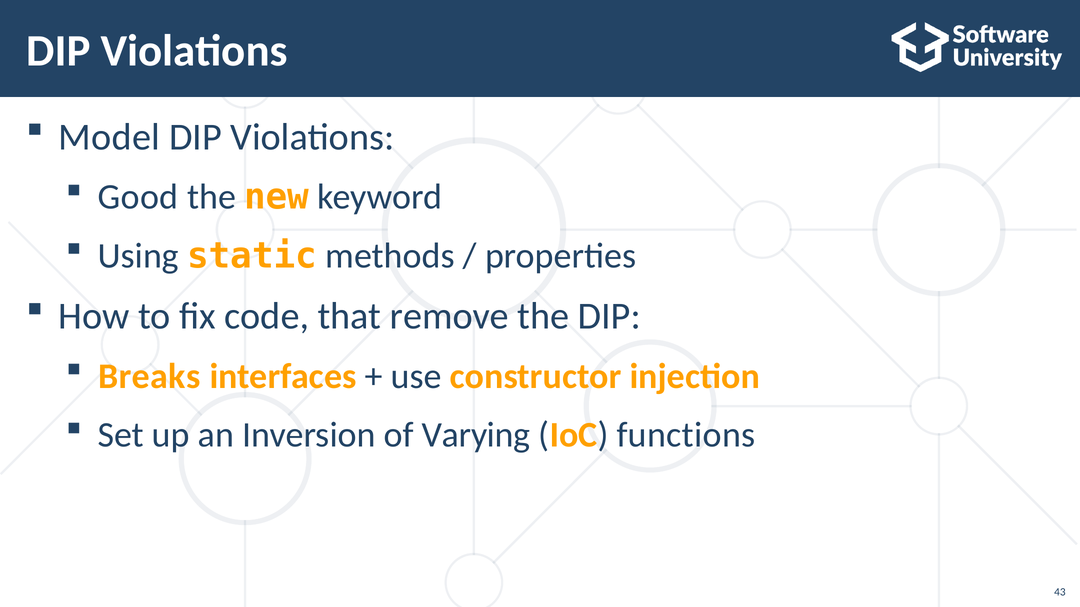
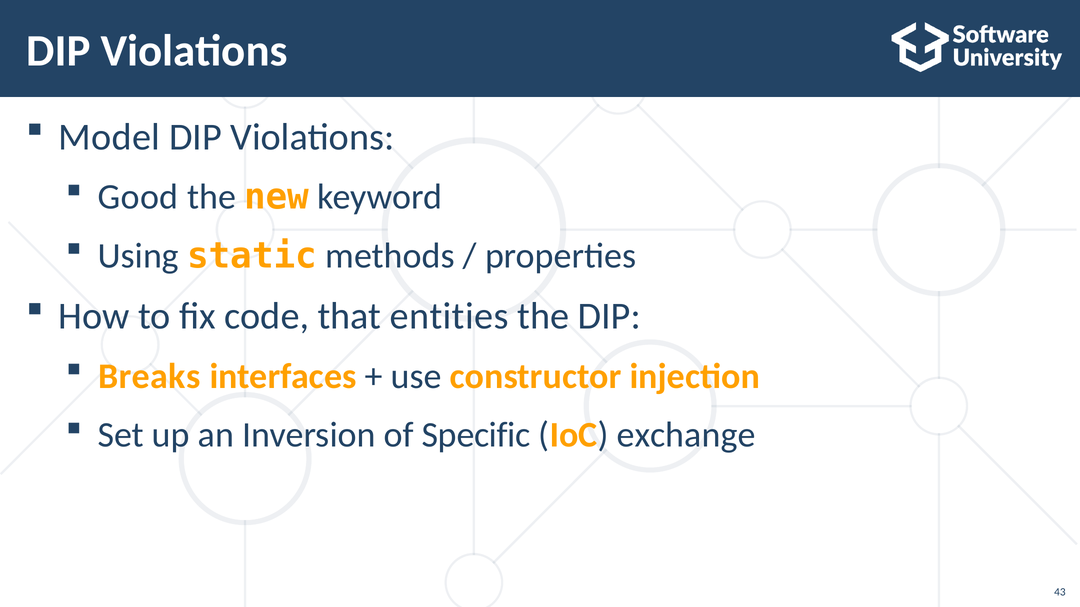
remove: remove -> entities
Varying: Varying -> Specific
functions: functions -> exchange
